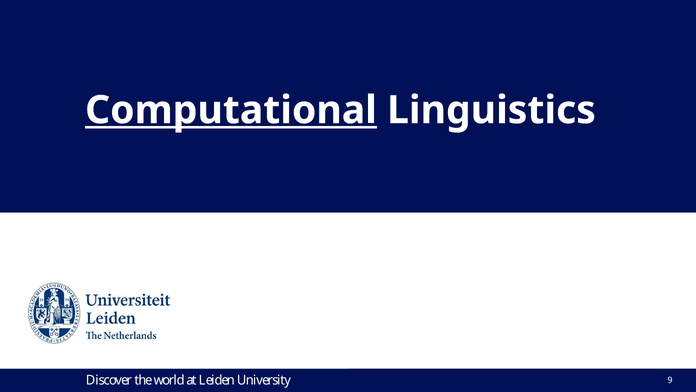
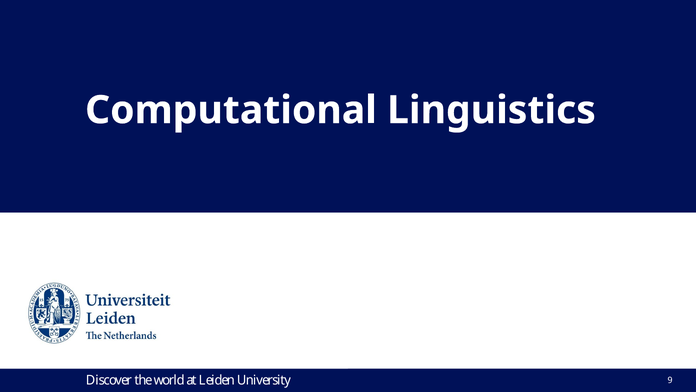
Computational underline: present -> none
